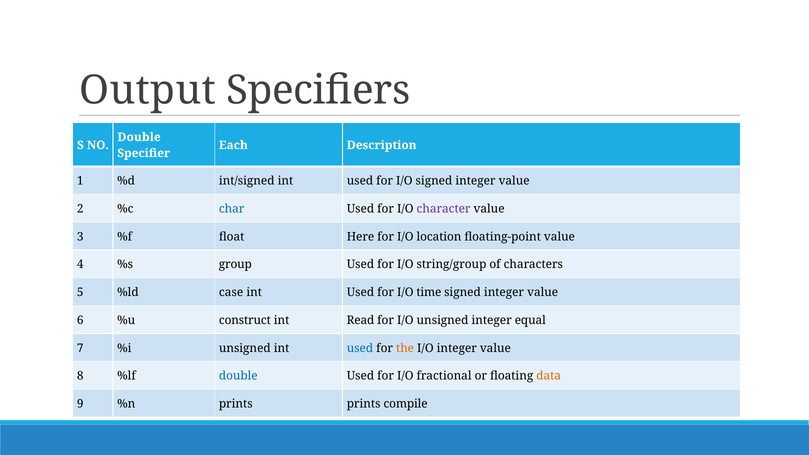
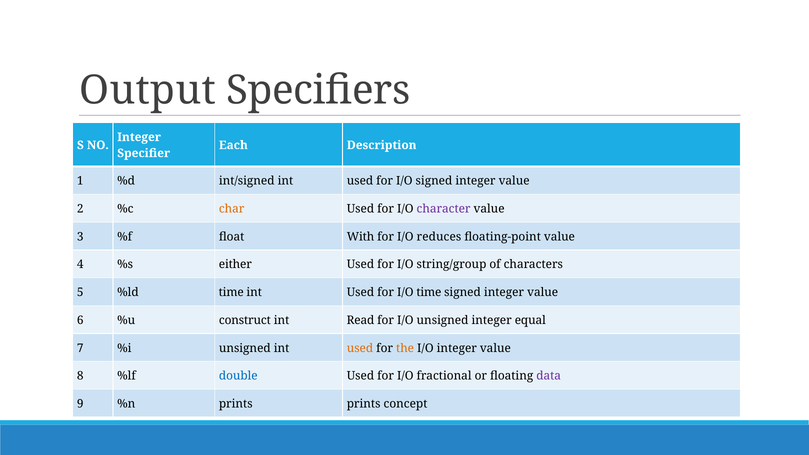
Double at (139, 137): Double -> Integer
char colour: blue -> orange
Here: Here -> With
location: location -> reduces
group: group -> either
%ld case: case -> time
used at (360, 348) colour: blue -> orange
data colour: orange -> purple
compile: compile -> concept
